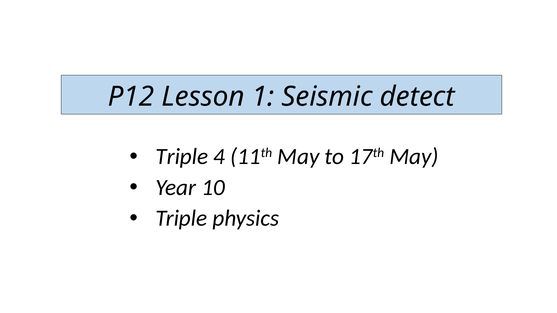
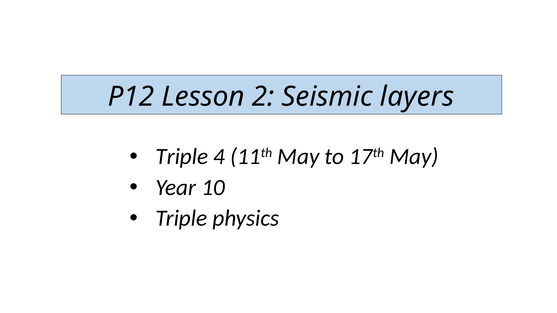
1: 1 -> 2
detect: detect -> layers
